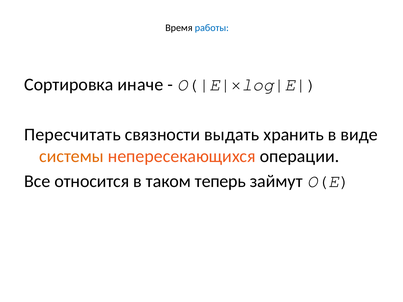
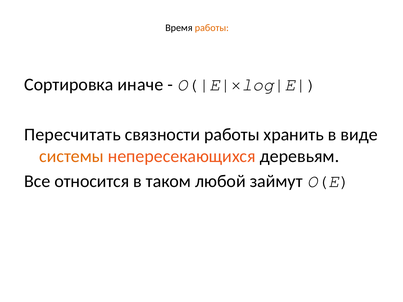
работы at (212, 28) colour: blue -> orange
связности выдать: выдать -> работы
операции: операции -> деревьям
теперь: теперь -> любой
